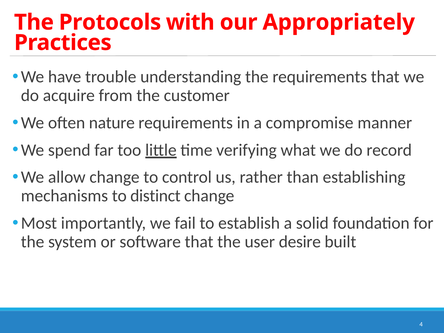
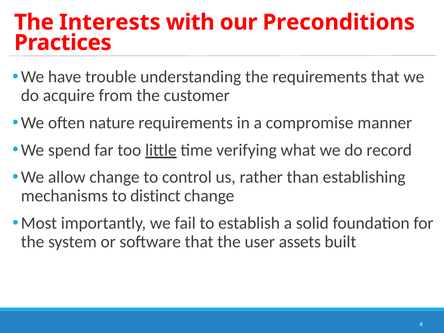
Protocols: Protocols -> Interests
Appropriately: Appropriately -> Preconditions
desire: desire -> assets
